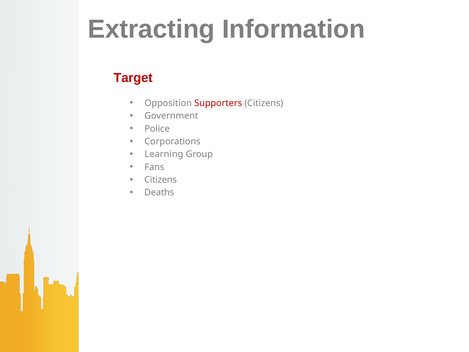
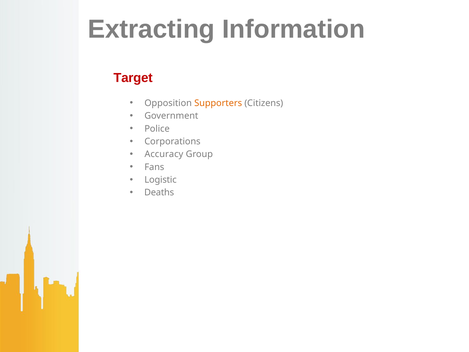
Supporters colour: red -> orange
Learning: Learning -> Accuracy
Citizens at (161, 180): Citizens -> Logistic
